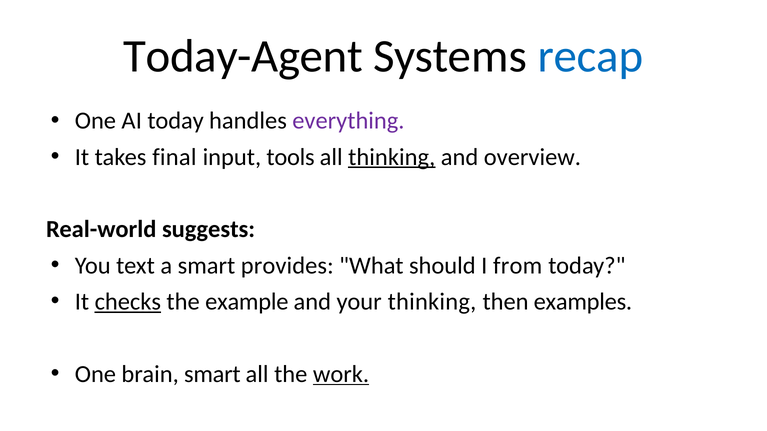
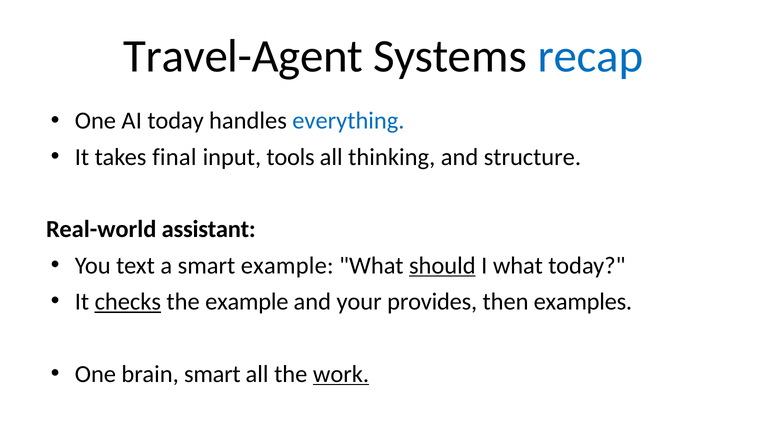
Today-Agent: Today-Agent -> Travel-Agent
everything colour: purple -> blue
thinking at (392, 157) underline: present -> none
overview: overview -> structure
suggests: suggests -> assistant
smart provides: provides -> example
should underline: none -> present
I from: from -> what
your thinking: thinking -> provides
